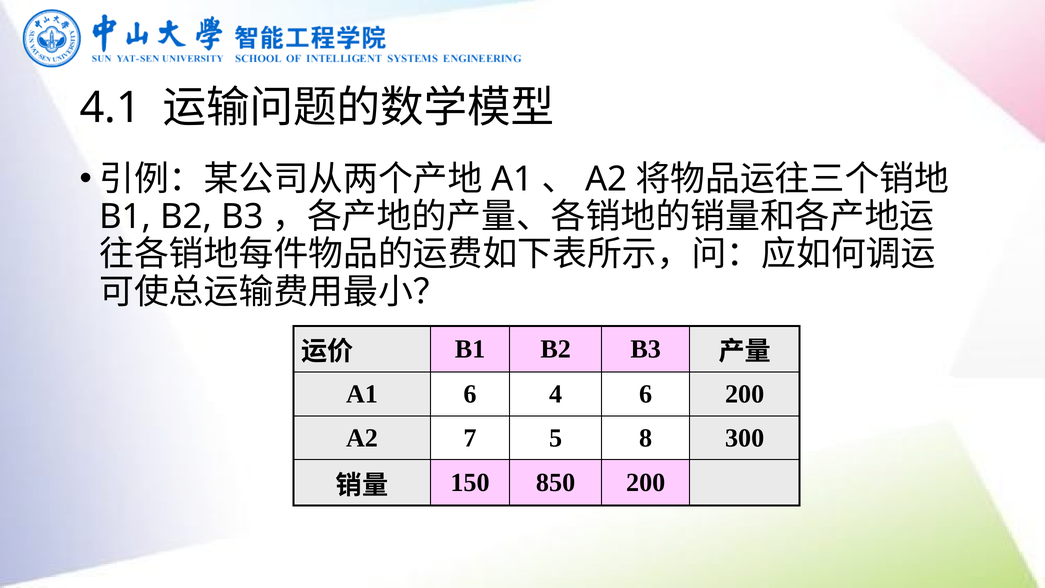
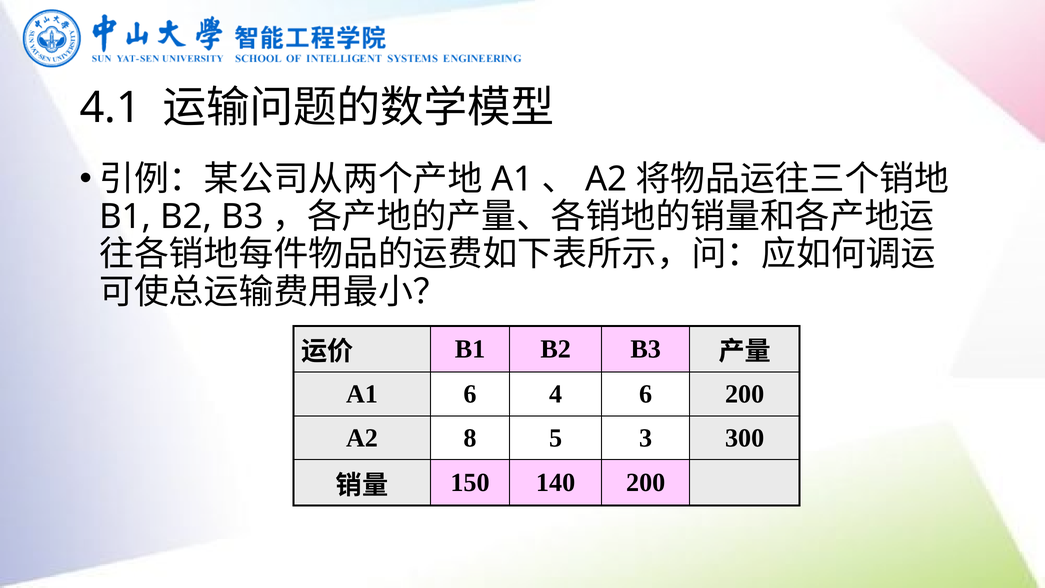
7: 7 -> 8
8: 8 -> 3
850: 850 -> 140
